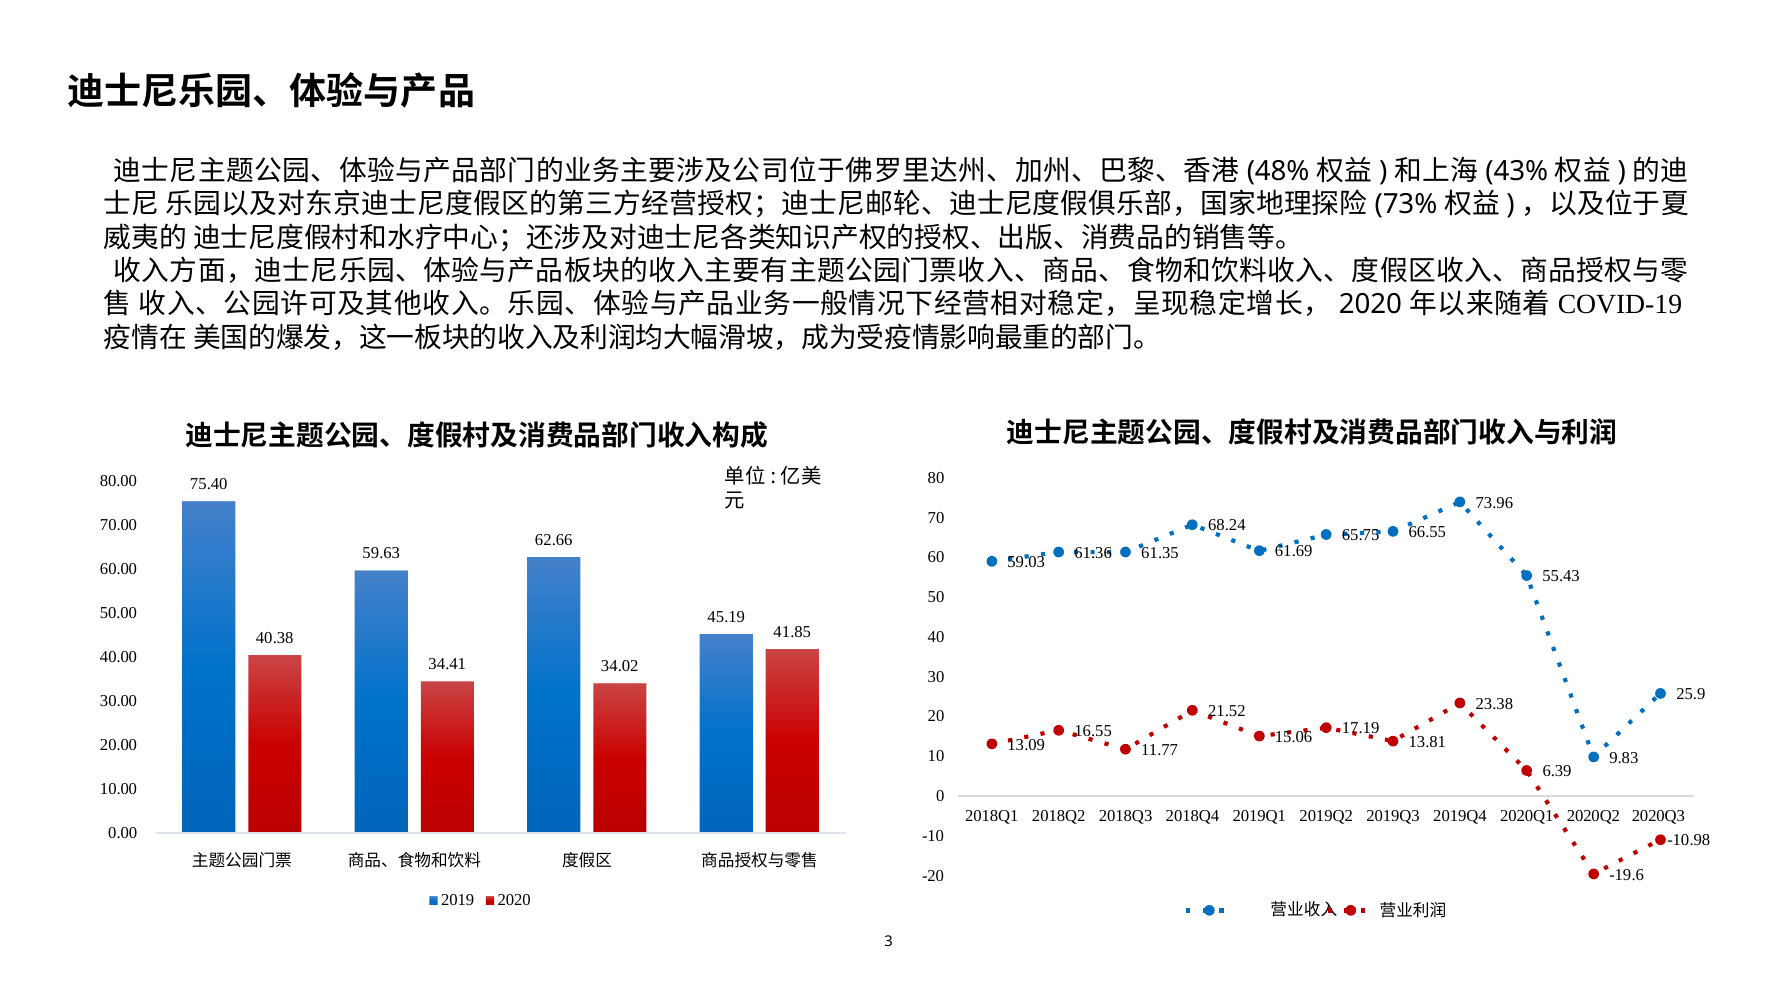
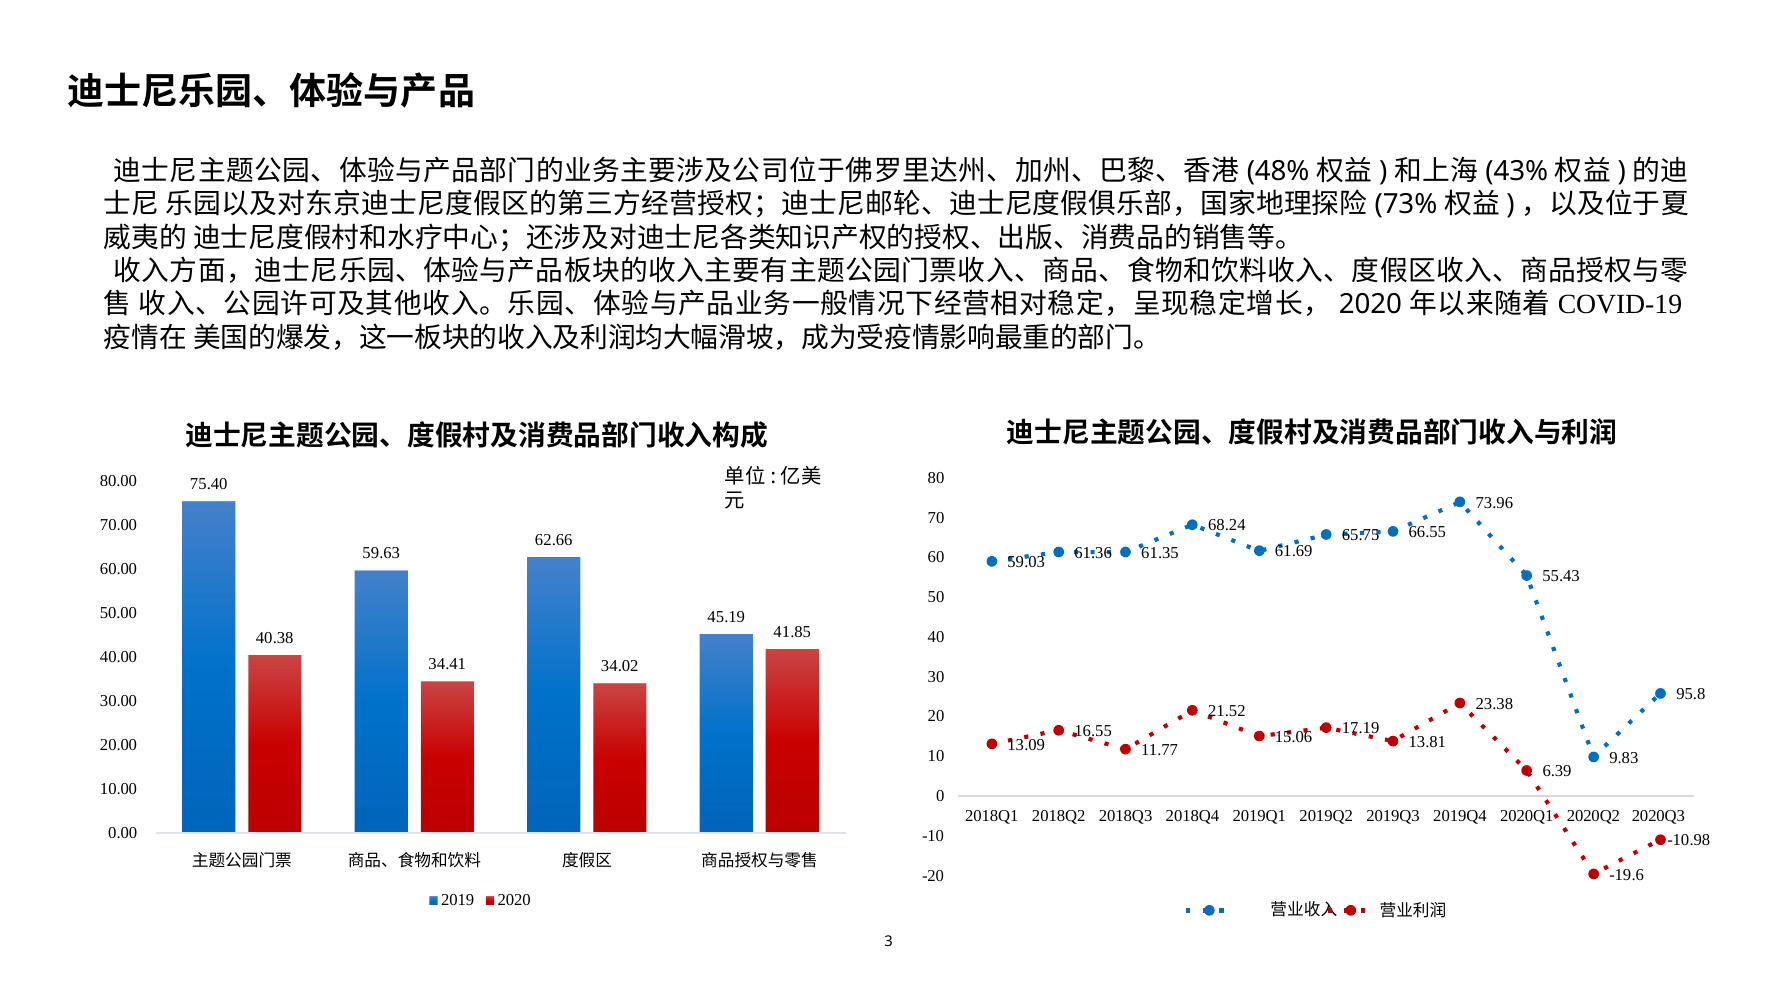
25.9: 25.9 -> 95.8
